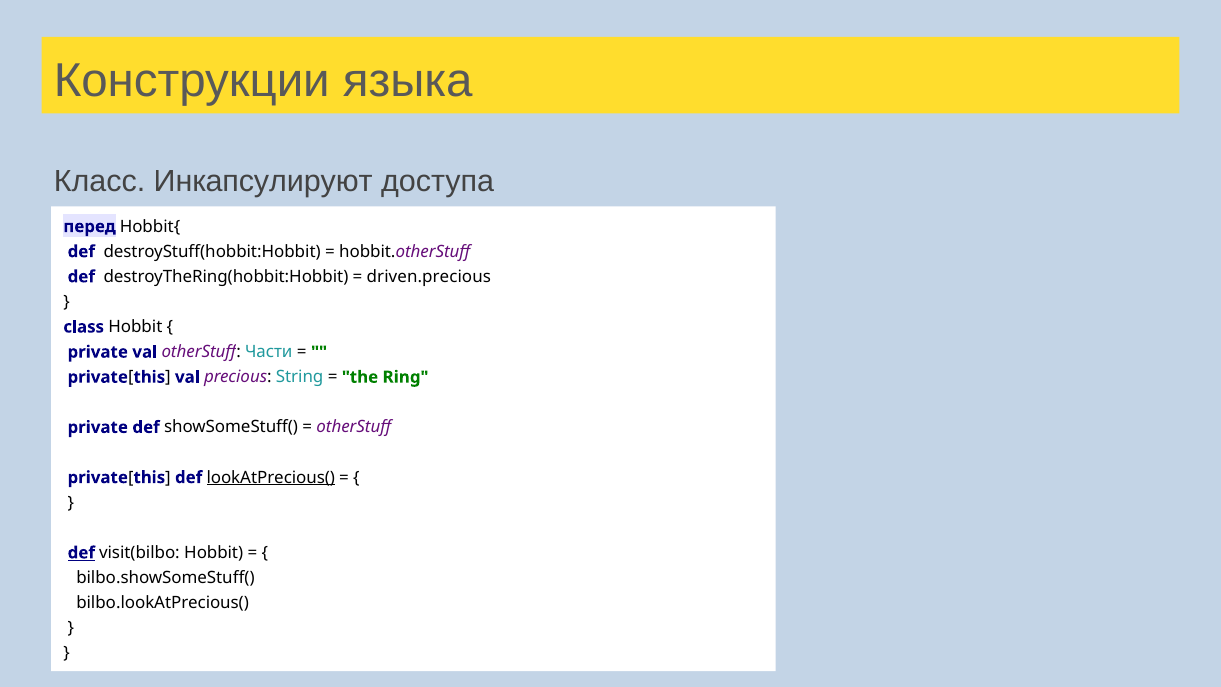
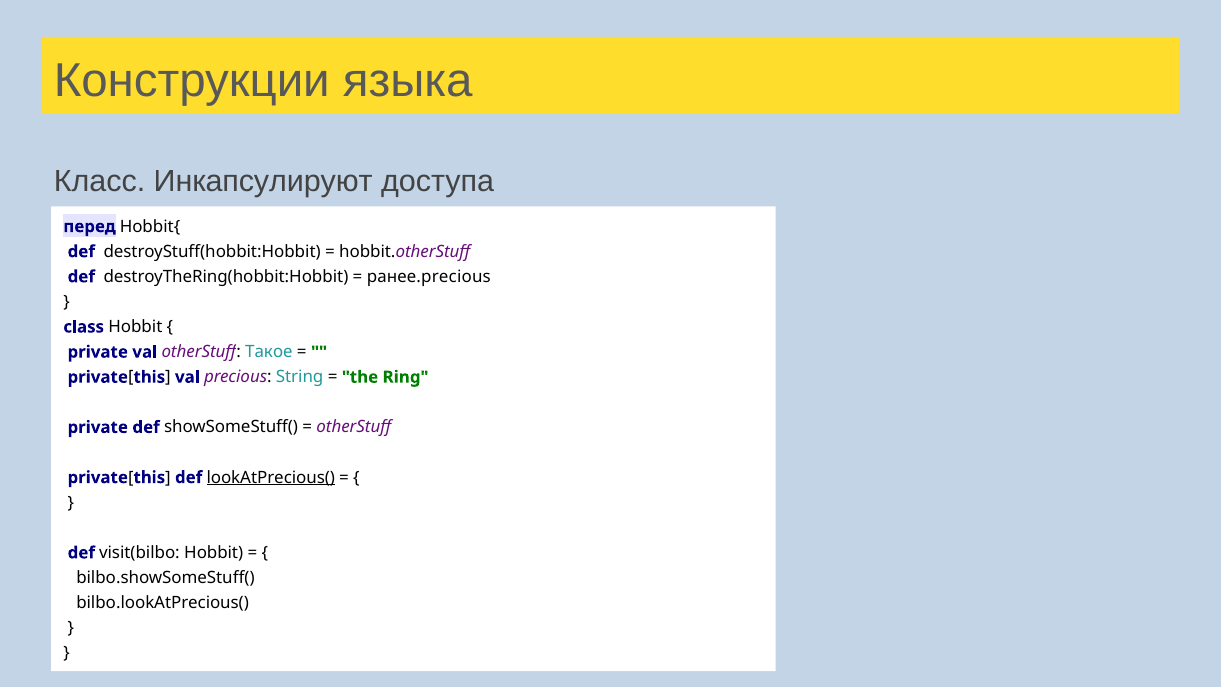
driven.precious: driven.precious -> ранее.precious
Части: Части -> Такое
def at (81, 553) underline: present -> none
